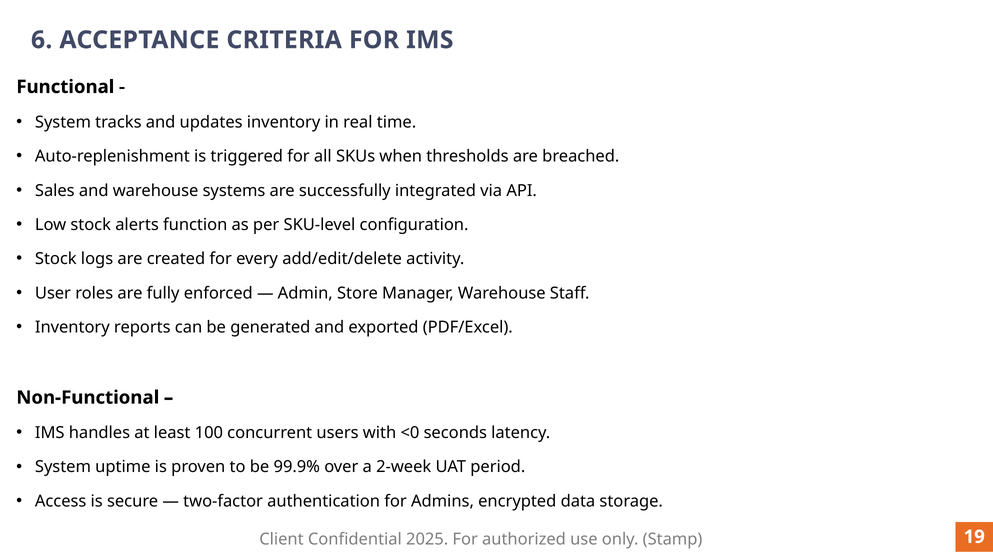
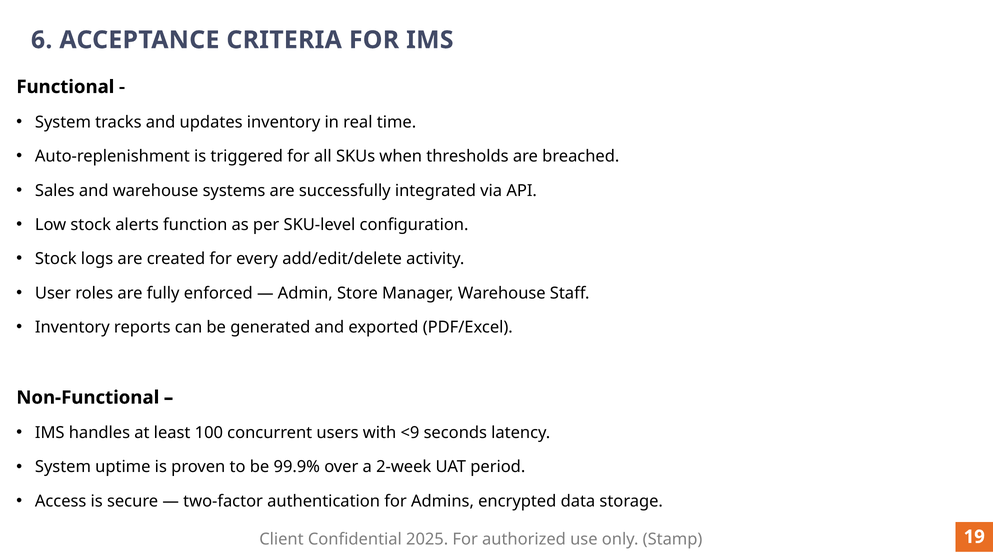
<0: <0 -> <9
